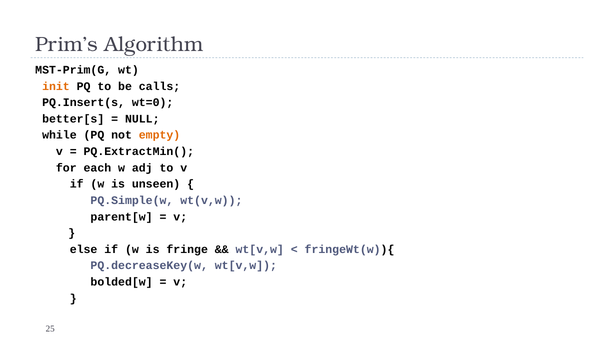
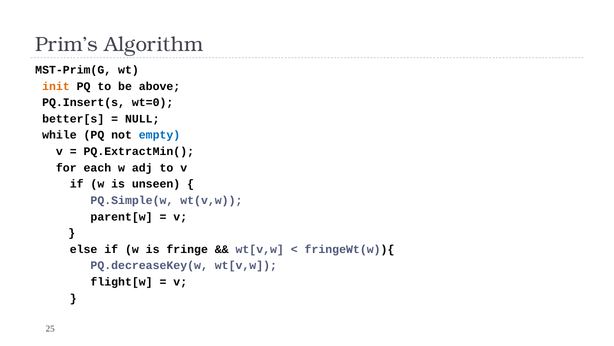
calls: calls -> above
empty colour: orange -> blue
bolded[w: bolded[w -> flight[w
